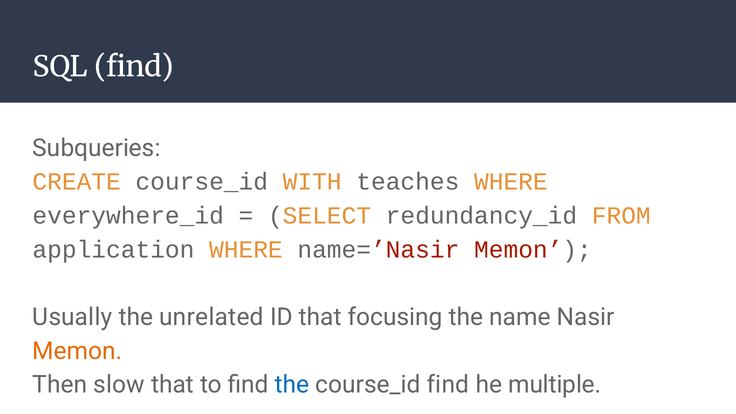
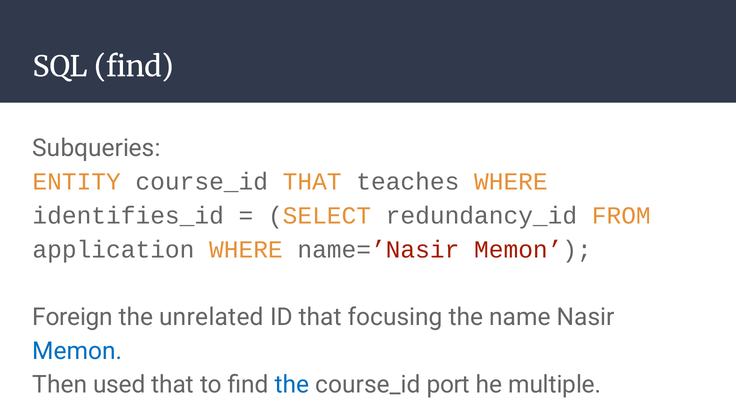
CREATE: CREATE -> ENTITY
course_id WITH: WITH -> THAT
everywhere_id: everywhere_id -> identifies_id
Usually: Usually -> Foreign
Memon at (77, 351) colour: orange -> blue
slow: slow -> used
course_id find: find -> port
